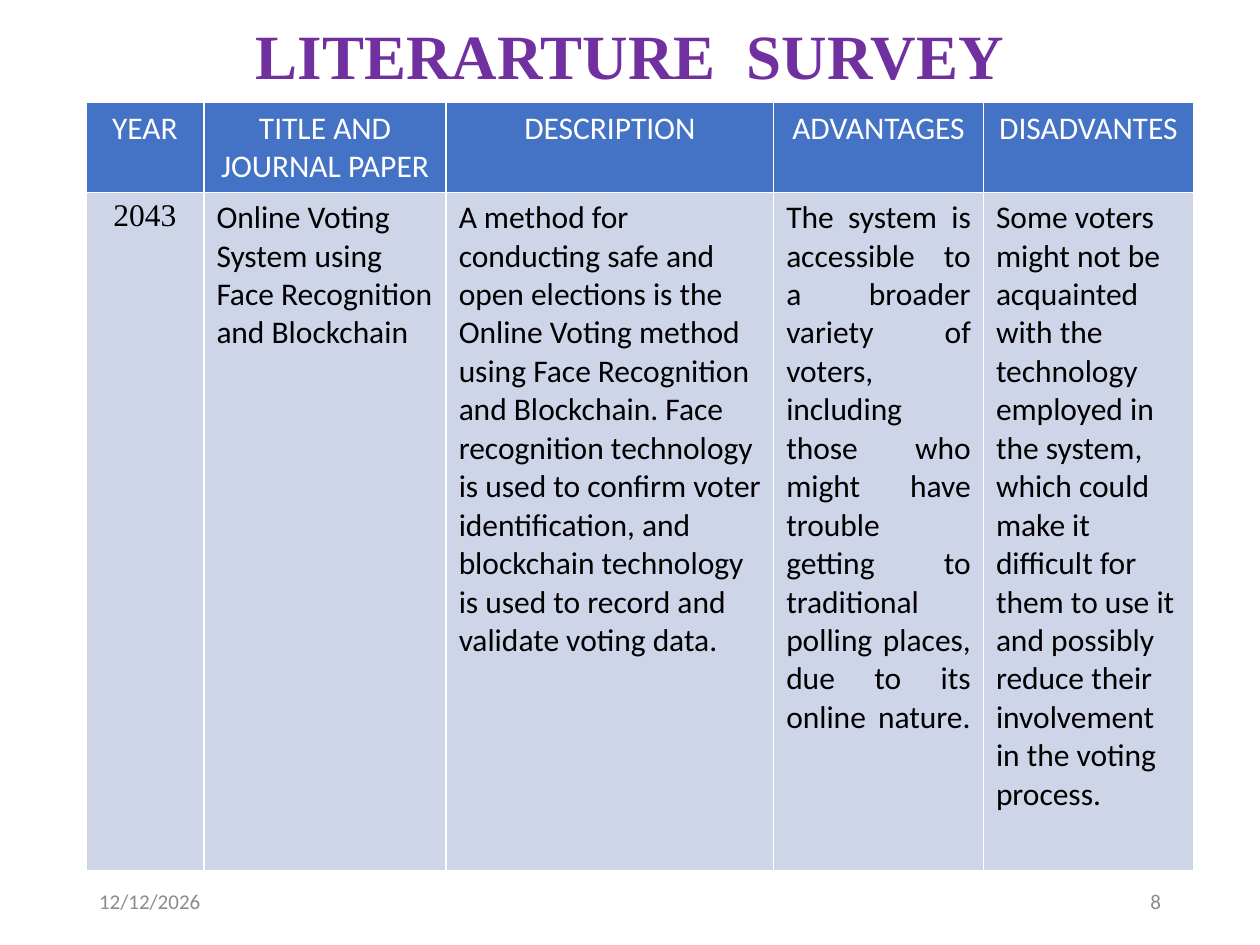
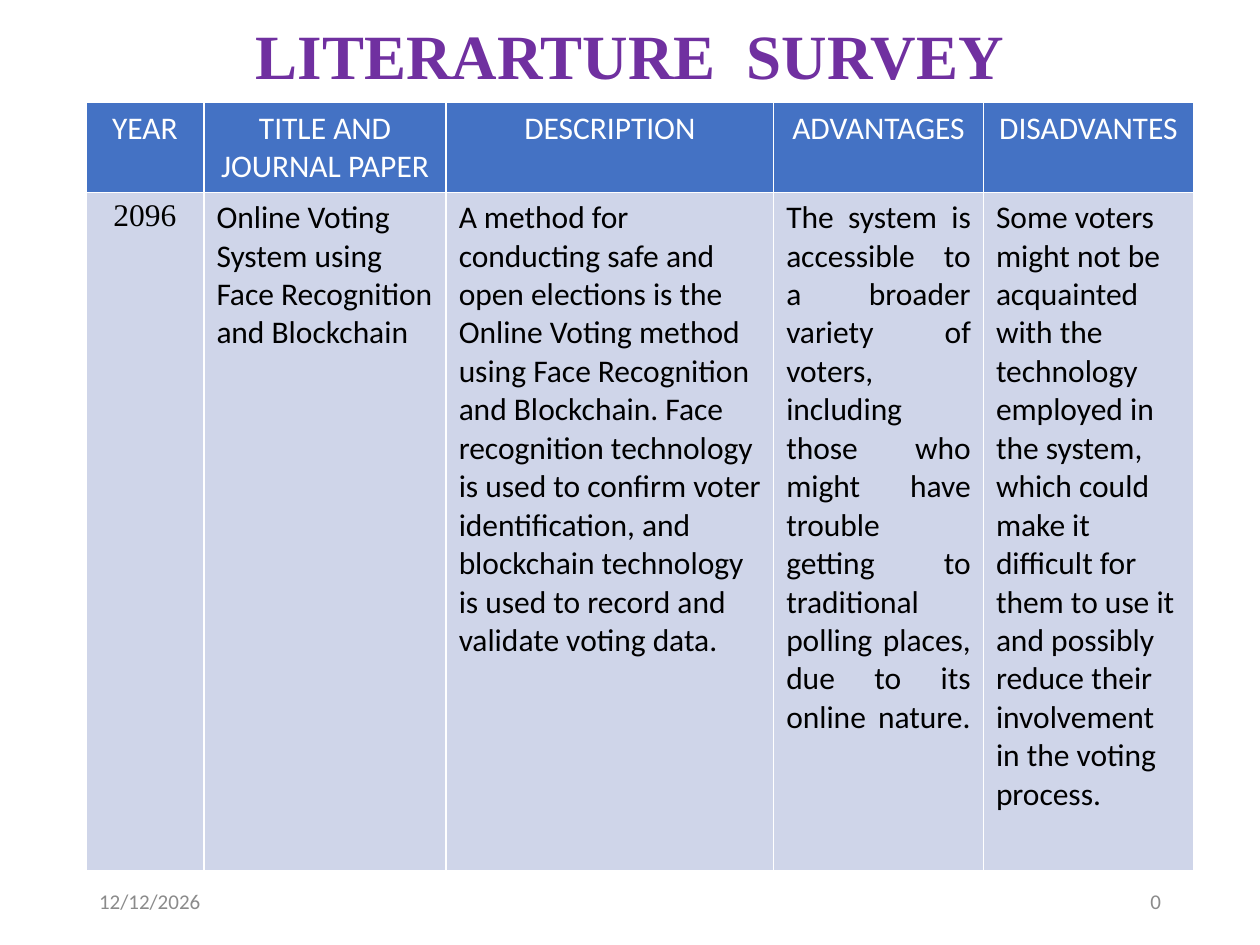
2043: 2043 -> 2096
8: 8 -> 0
